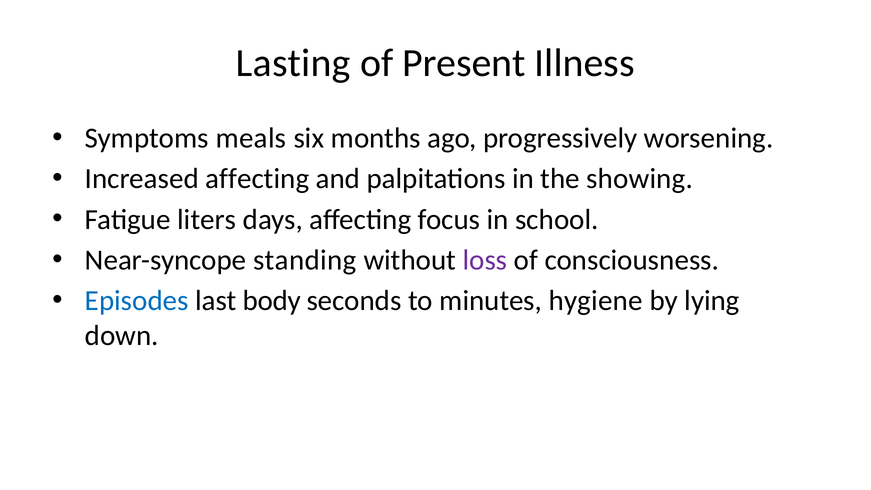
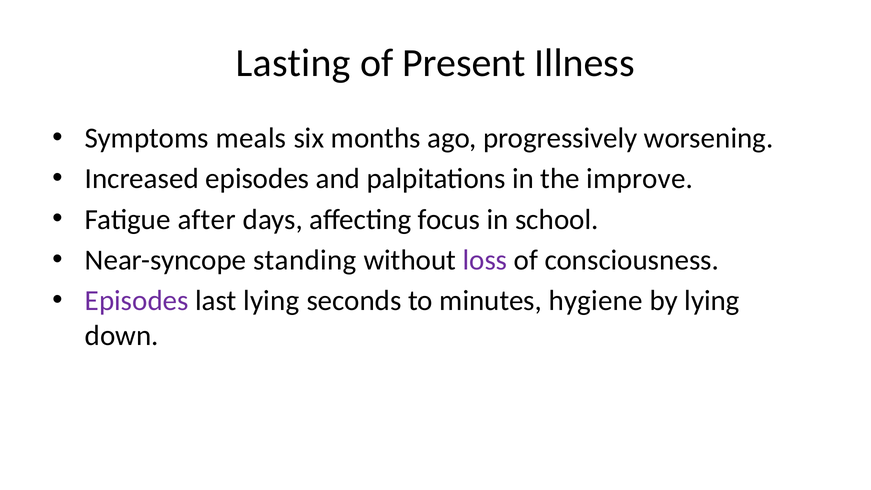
Increased affecting: affecting -> episodes
showing: showing -> improve
liters: liters -> after
Episodes at (137, 301) colour: blue -> purple
last body: body -> lying
